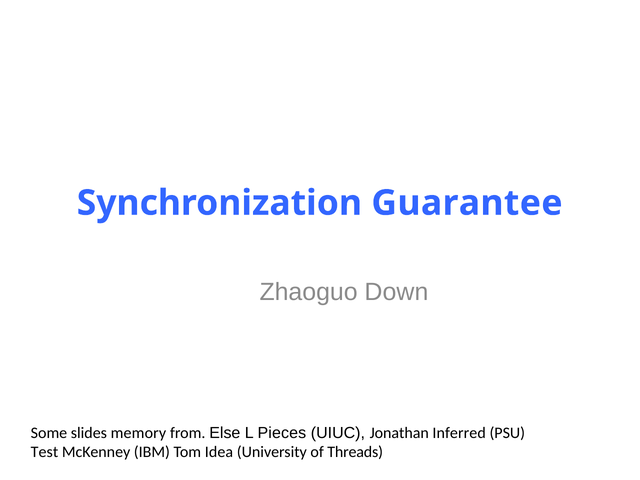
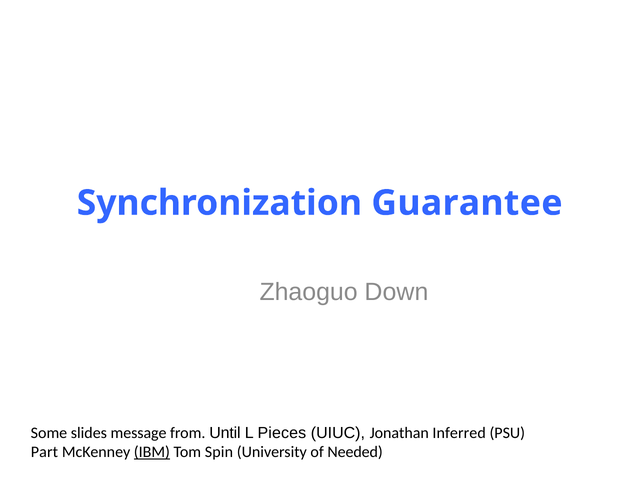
memory: memory -> message
Else: Else -> Until
Test: Test -> Part
IBM underline: none -> present
Idea: Idea -> Spin
Threads: Threads -> Needed
